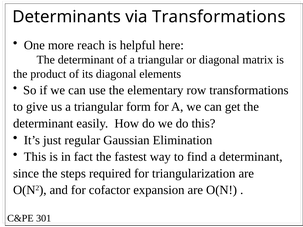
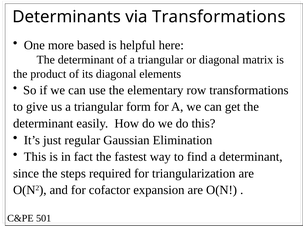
reach: reach -> based
301: 301 -> 501
